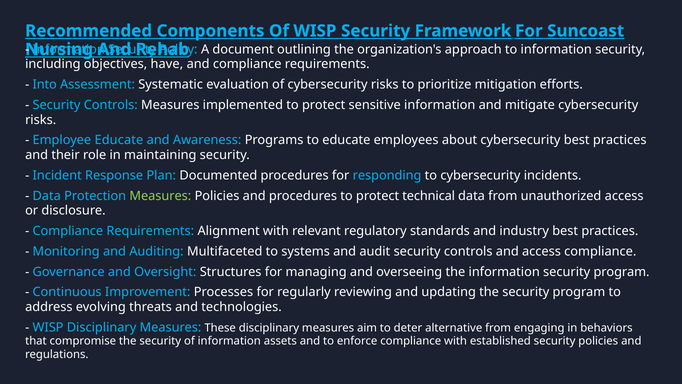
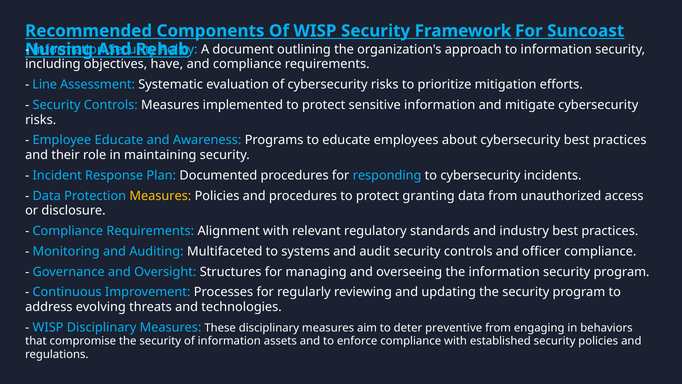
Into: Into -> Line
Measures at (160, 196) colour: light green -> yellow
technical: technical -> granting
and access: access -> officer
alternative: alternative -> preventive
